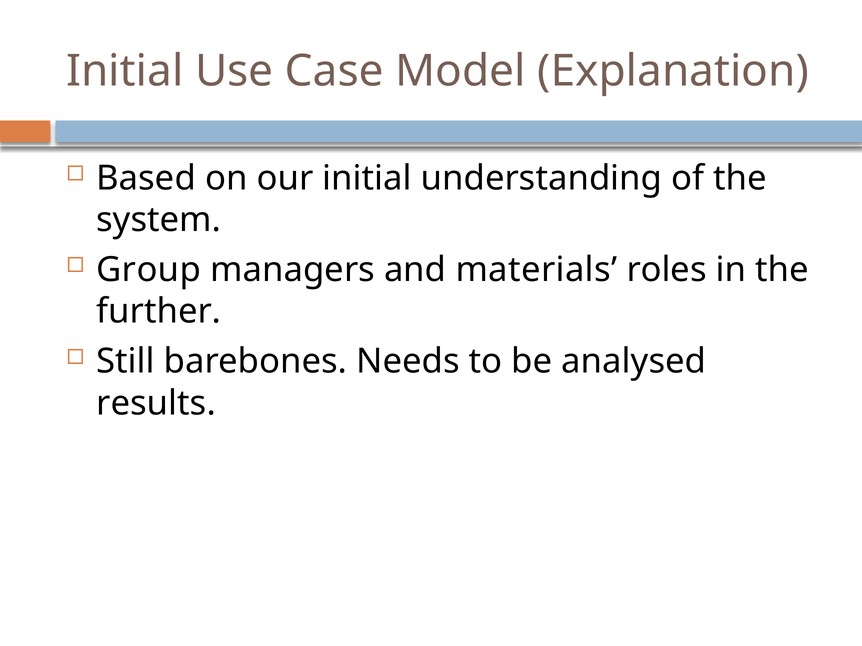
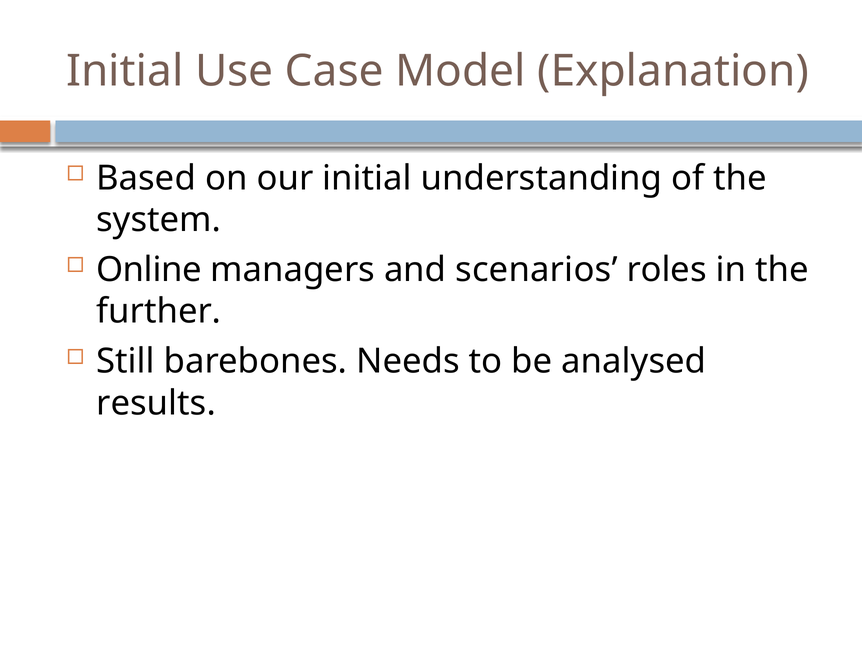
Group: Group -> Online
materials: materials -> scenarios
